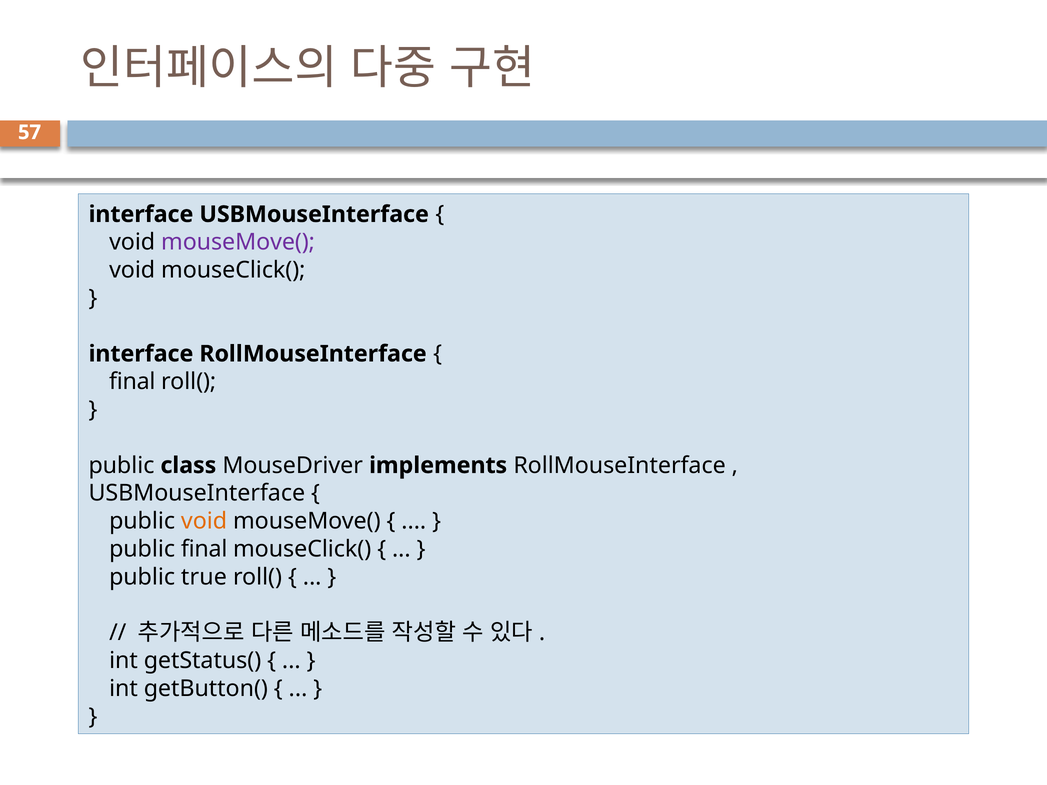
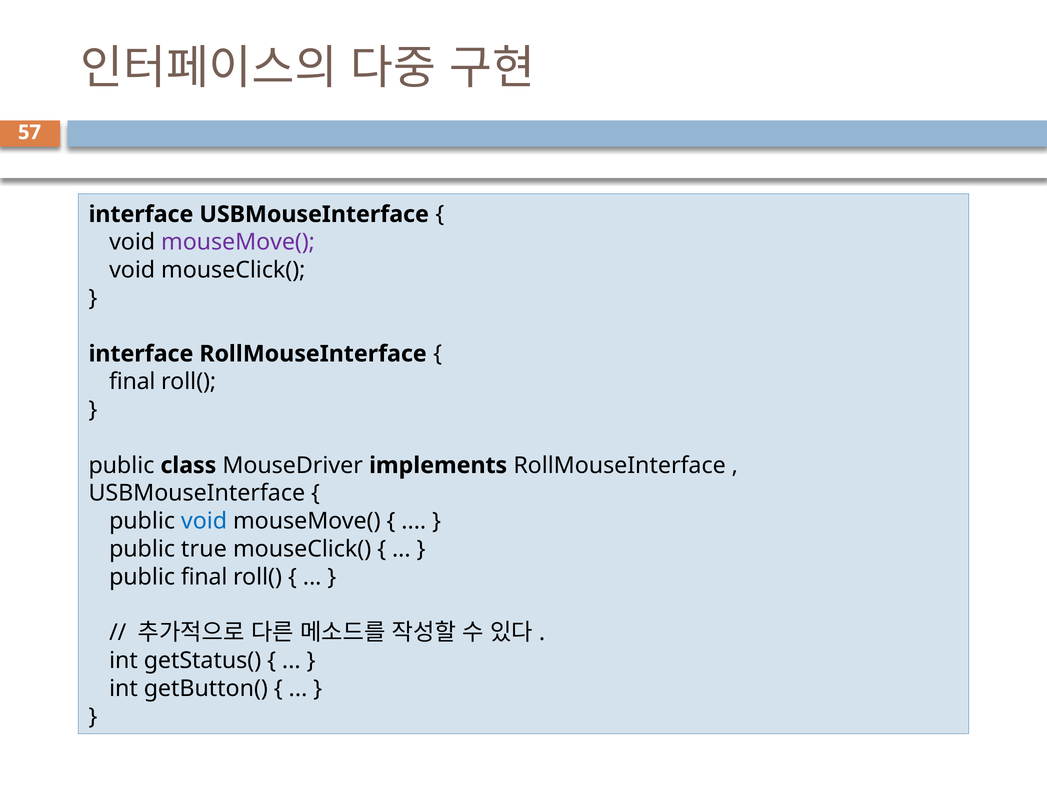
void at (204, 521) colour: orange -> blue
public final: final -> true
public true: true -> final
